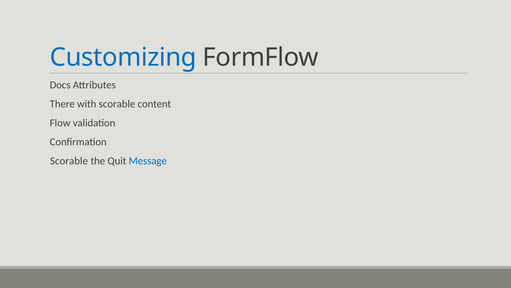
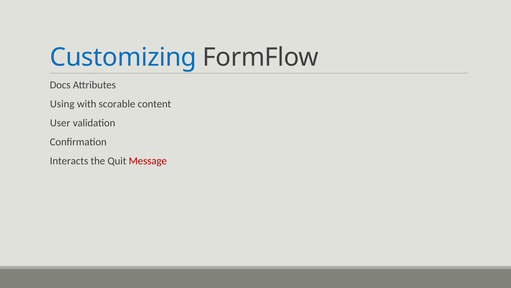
There: There -> Using
Flow: Flow -> User
Scorable at (69, 161): Scorable -> Interacts
Message colour: blue -> red
